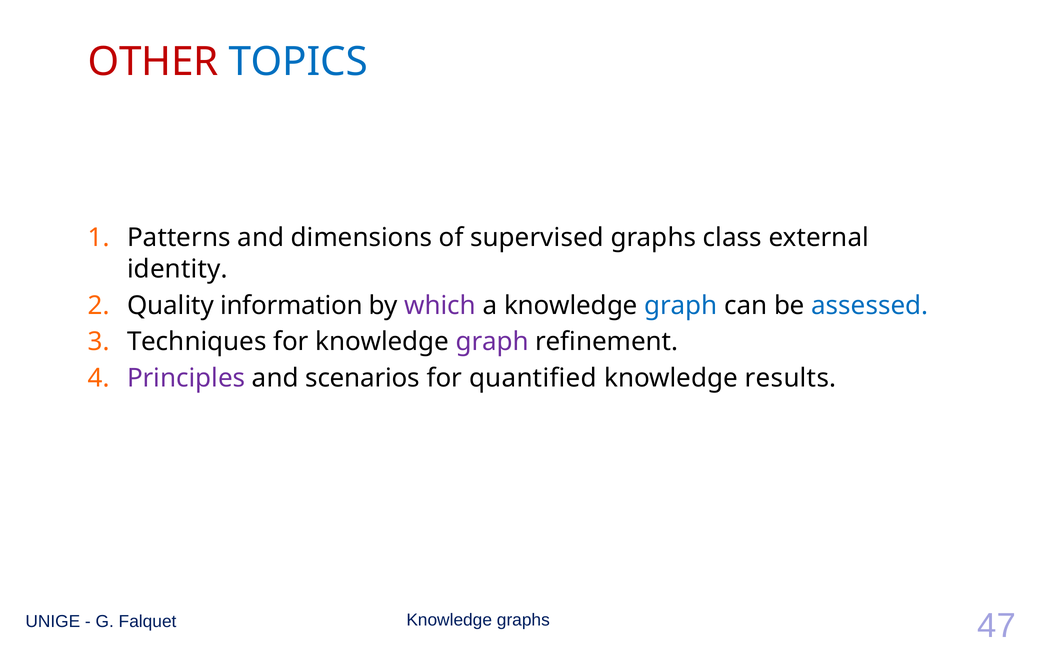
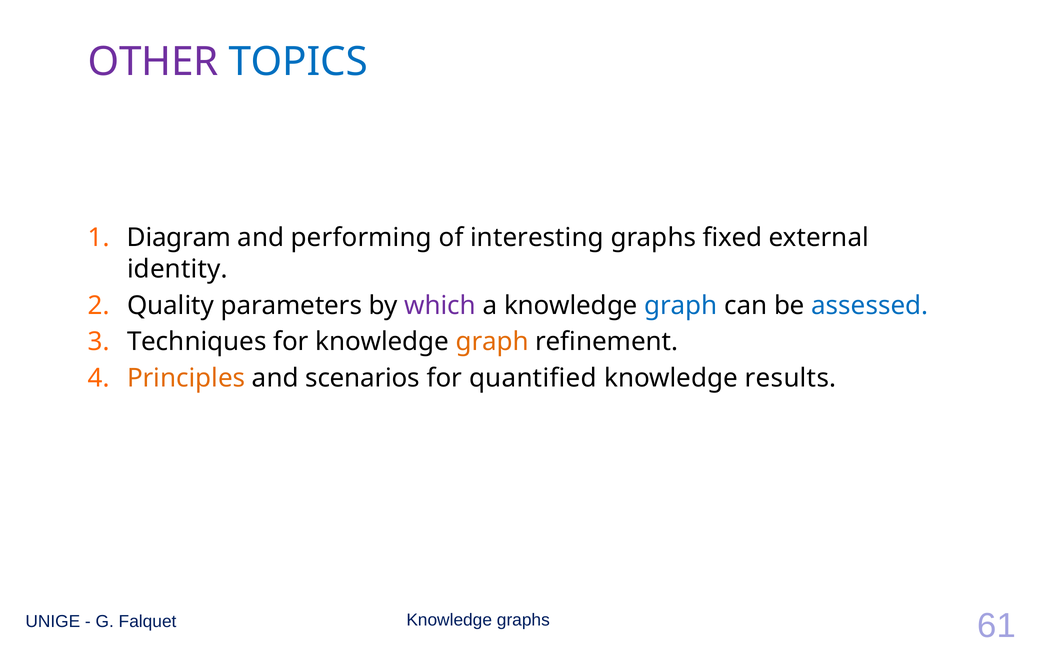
OTHER colour: red -> purple
Patterns: Patterns -> Diagram
dimensions: dimensions -> performing
supervised: supervised -> interesting
class: class -> fixed
information: information -> parameters
graph at (492, 342) colour: purple -> orange
Principles colour: purple -> orange
47: 47 -> 61
